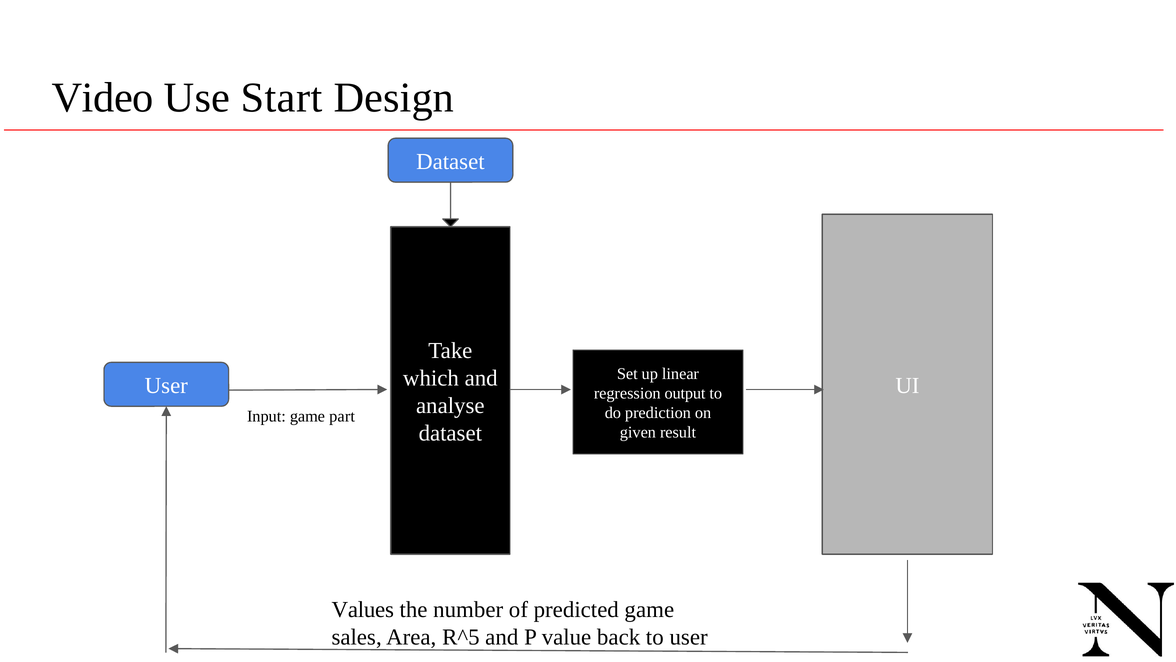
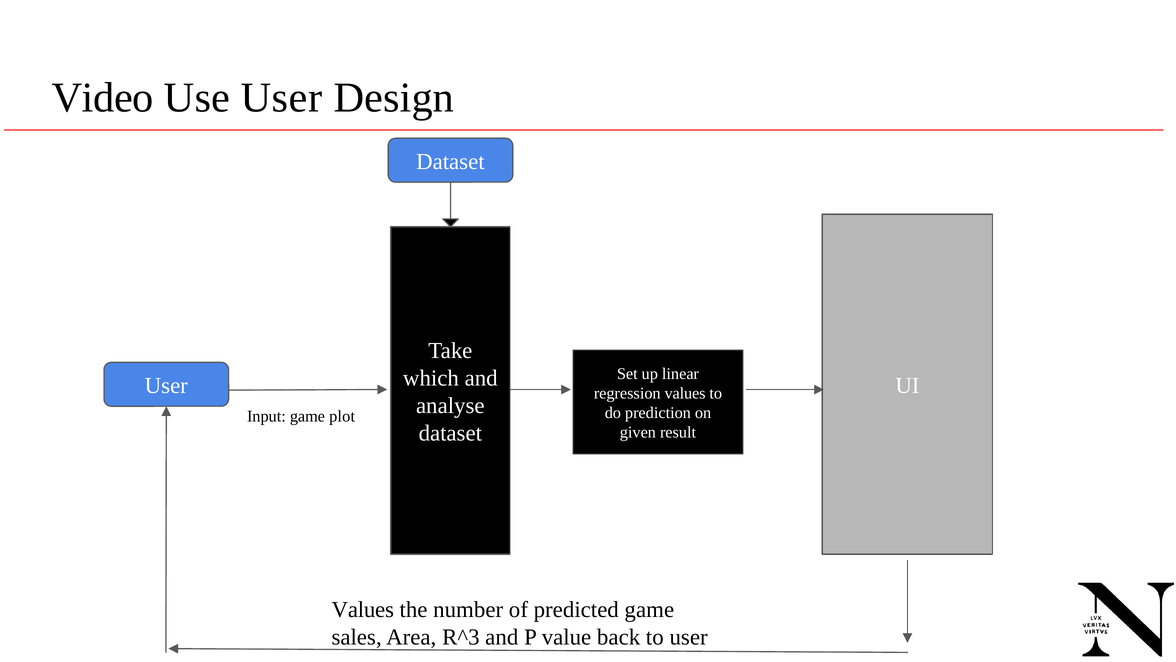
Use Start: Start -> User
regression output: output -> values
part: part -> plot
R^5: R^5 -> R^3
